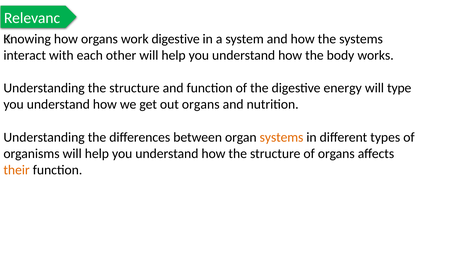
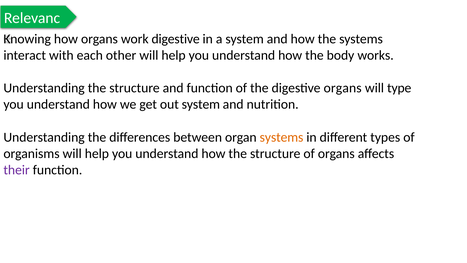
digestive energy: energy -> organs
out organs: organs -> system
their colour: orange -> purple
